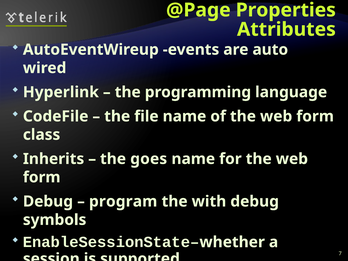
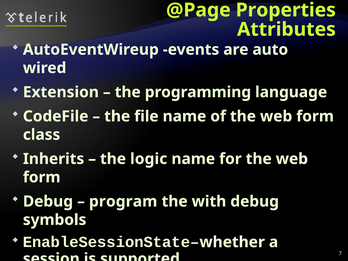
Hyperlink: Hyperlink -> Extension
goes: goes -> logic
